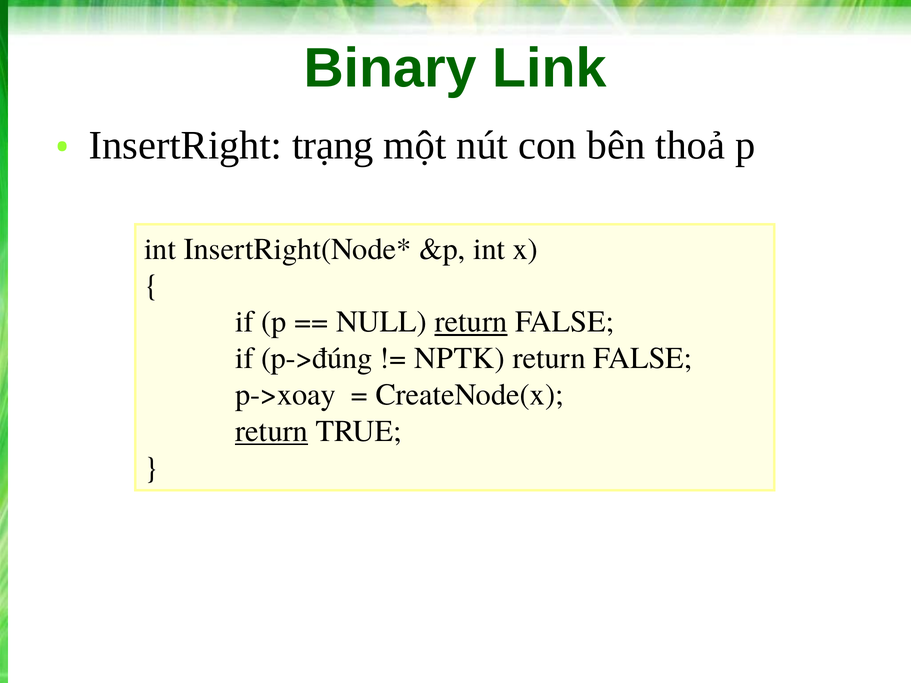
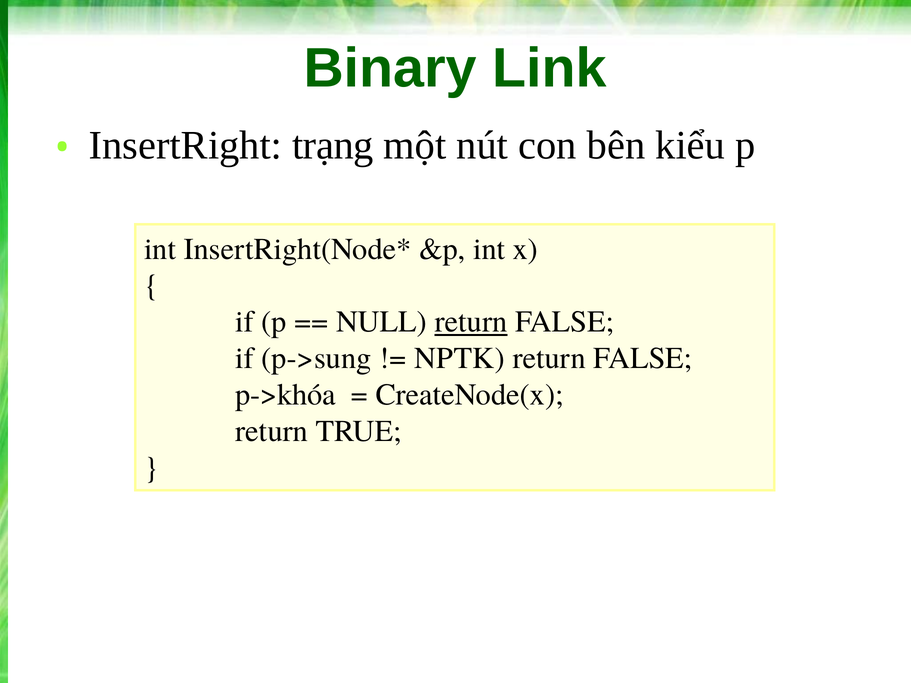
thoả: thoả -> kiểu
p->đúng: p->đúng -> p->sung
p->xoay: p->xoay -> p->khóa
return at (272, 431) underline: present -> none
